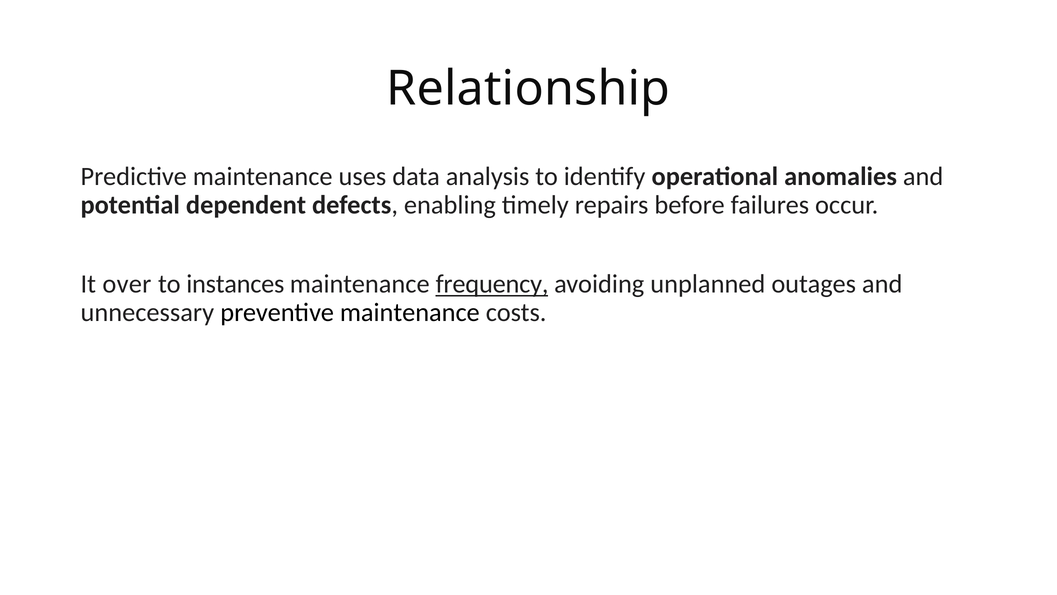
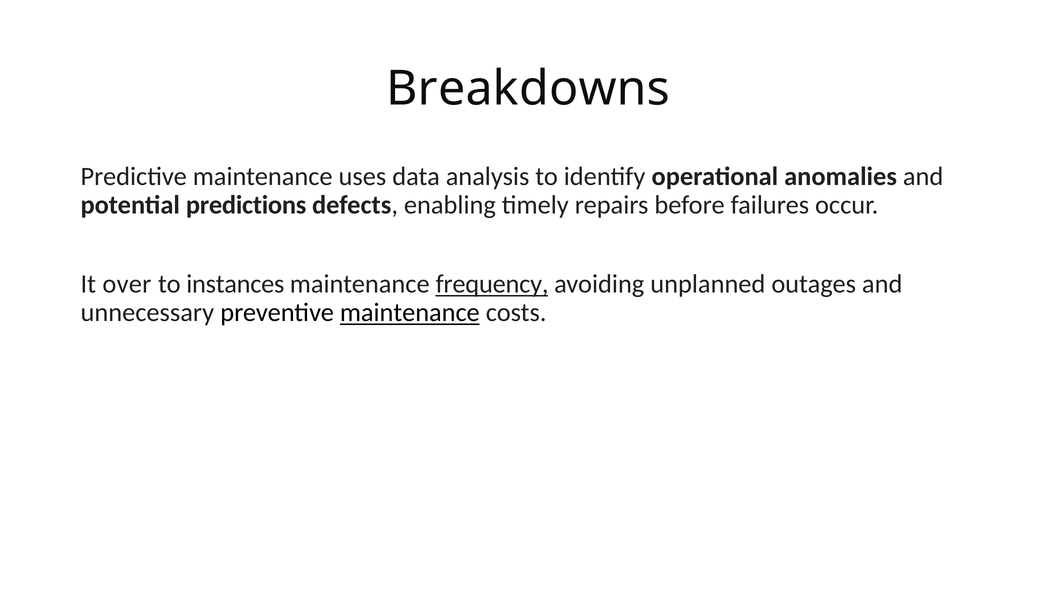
Relationship: Relationship -> Breakdowns
dependent: dependent -> predictions
maintenance at (410, 312) underline: none -> present
